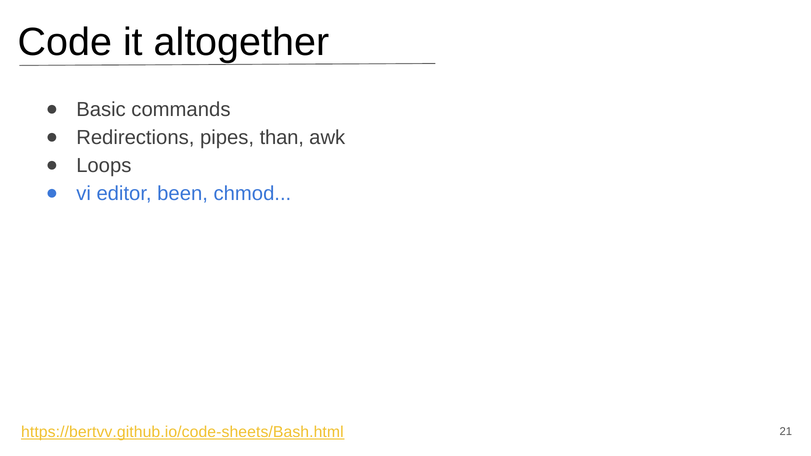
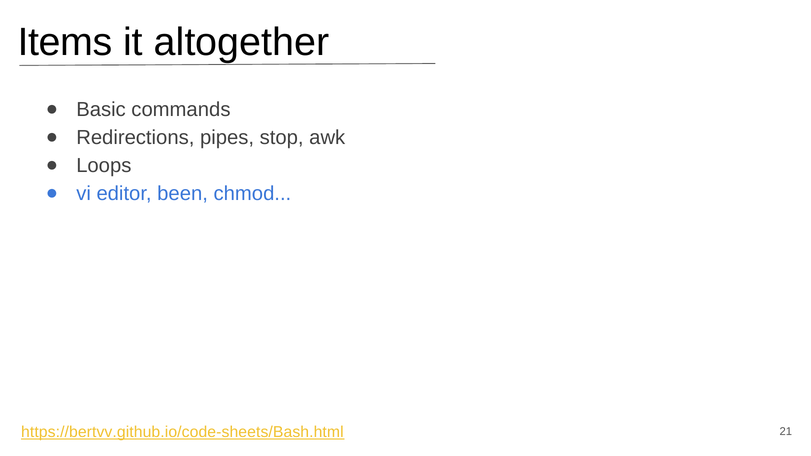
Code: Code -> Items
than: than -> stop
